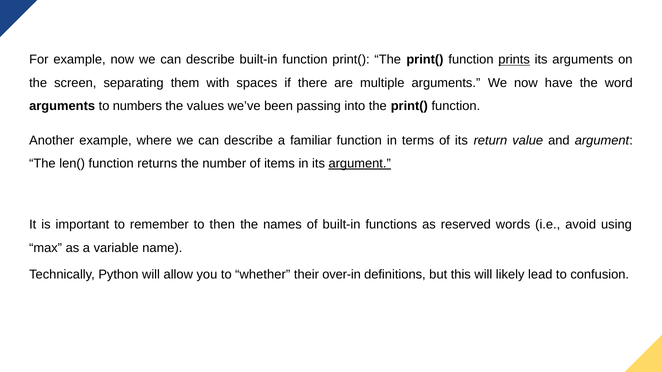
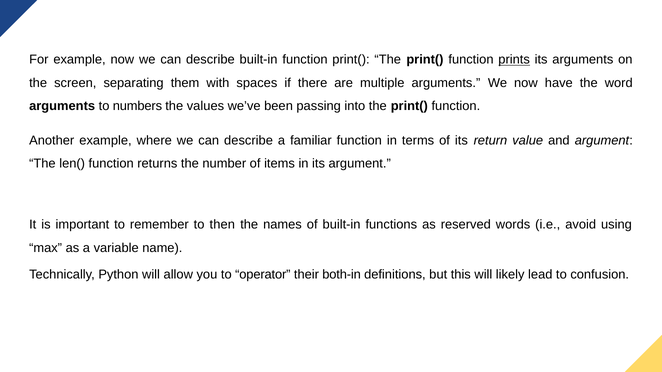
argument at (360, 164) underline: present -> none
whether: whether -> operator
over-in: over-in -> both-in
